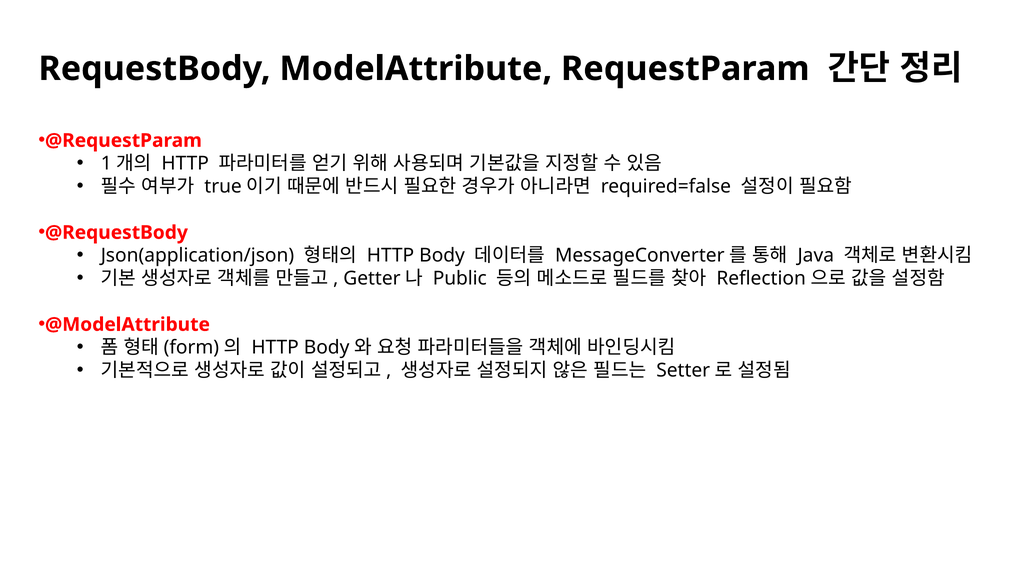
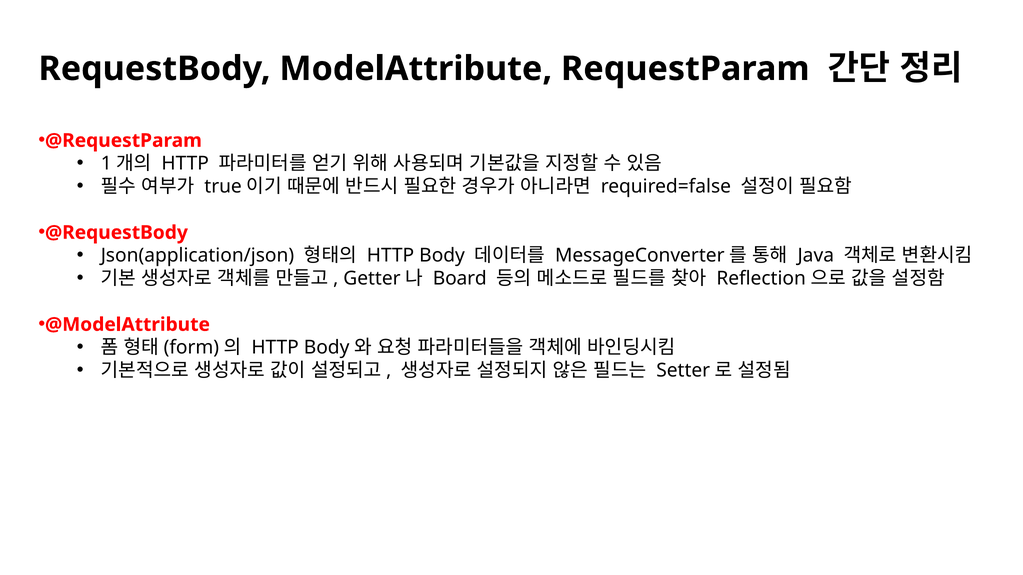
Public: Public -> Board
